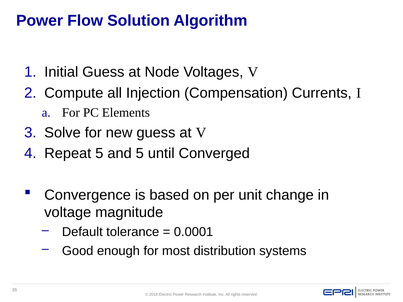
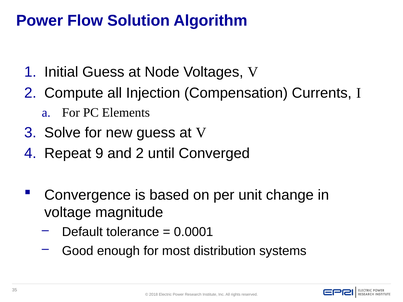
Repeat 5: 5 -> 9
and 5: 5 -> 2
